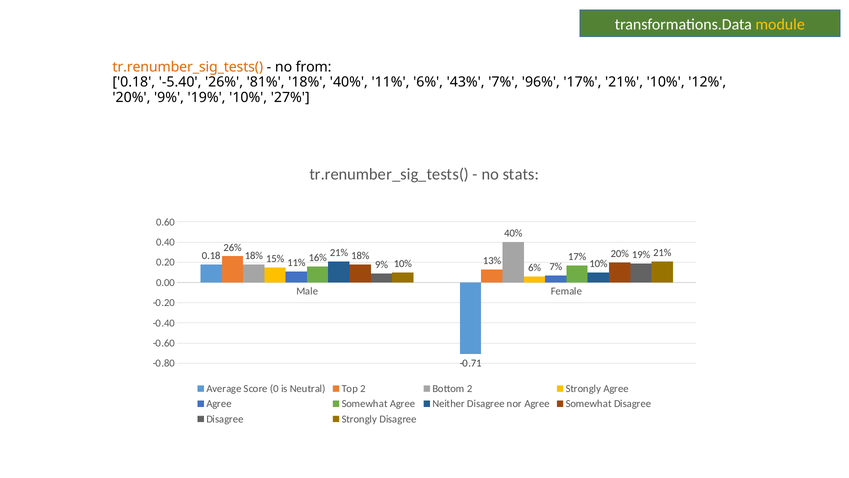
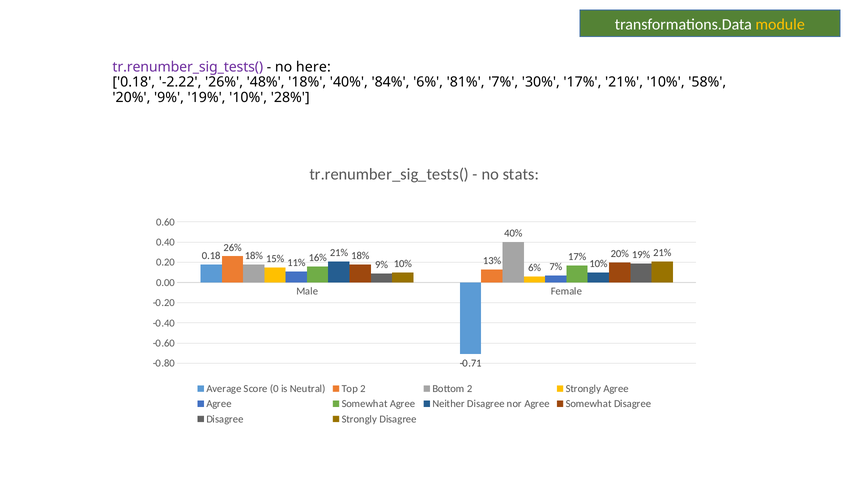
tr.renumber_sig_tests( at (188, 67) colour: orange -> purple
from: from -> here
-5.40: -5.40 -> -2.22
81%: 81% -> 48%
40% 11%: 11% -> 84%
43%: 43% -> 81%
96%: 96% -> 30%
12%: 12% -> 58%
27%: 27% -> 28%
